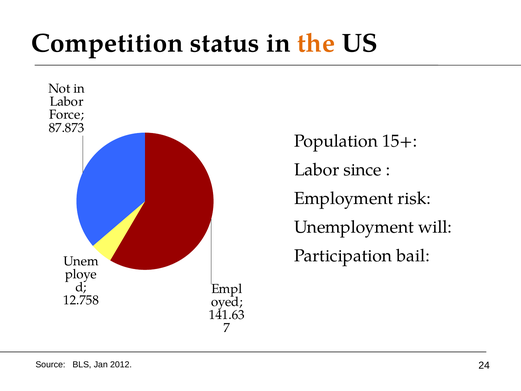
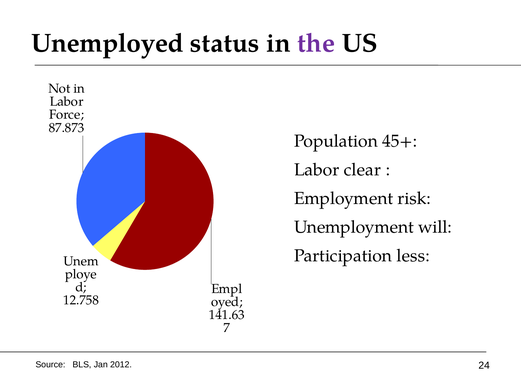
Competition: Competition -> Unemployed
the colour: orange -> purple
15+: 15+ -> 45+
since: since -> clear
bail: bail -> less
